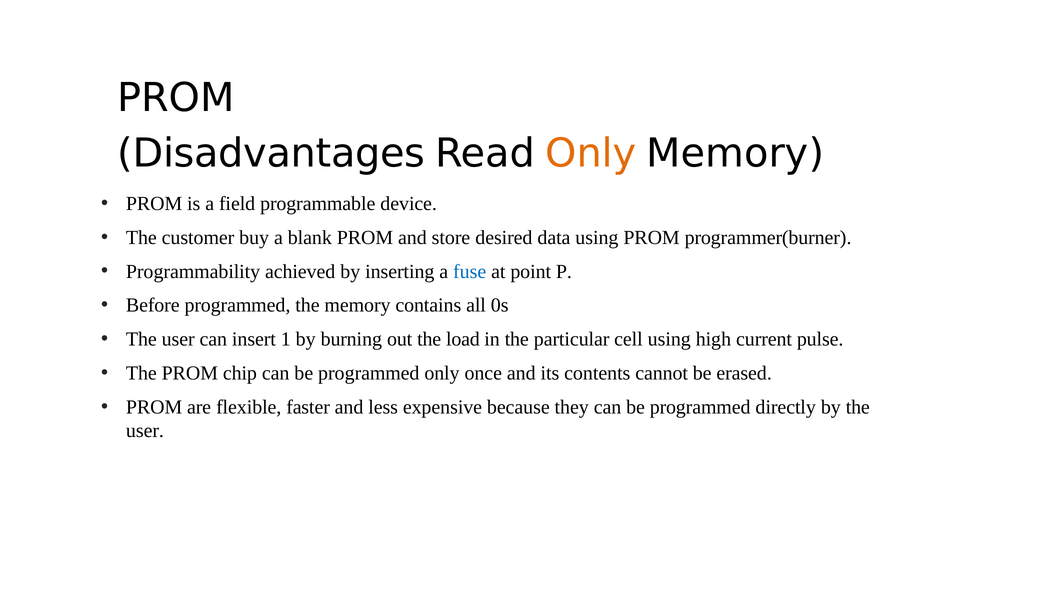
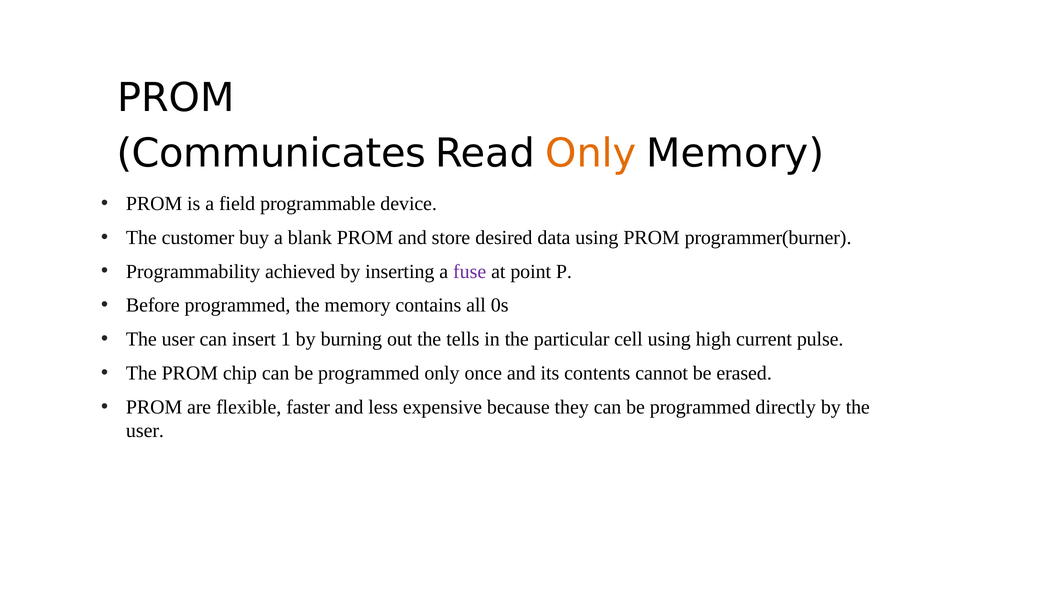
Disadvantages: Disadvantages -> Communicates
fuse colour: blue -> purple
load: load -> tells
